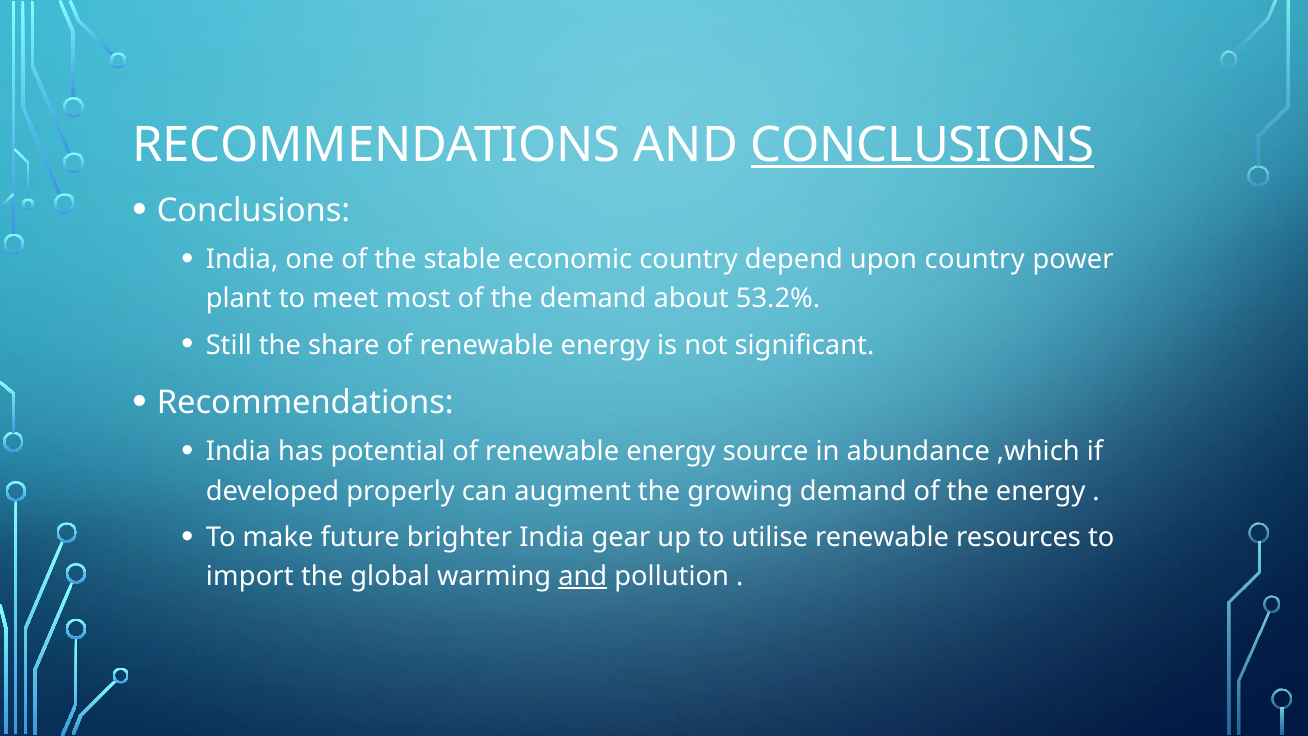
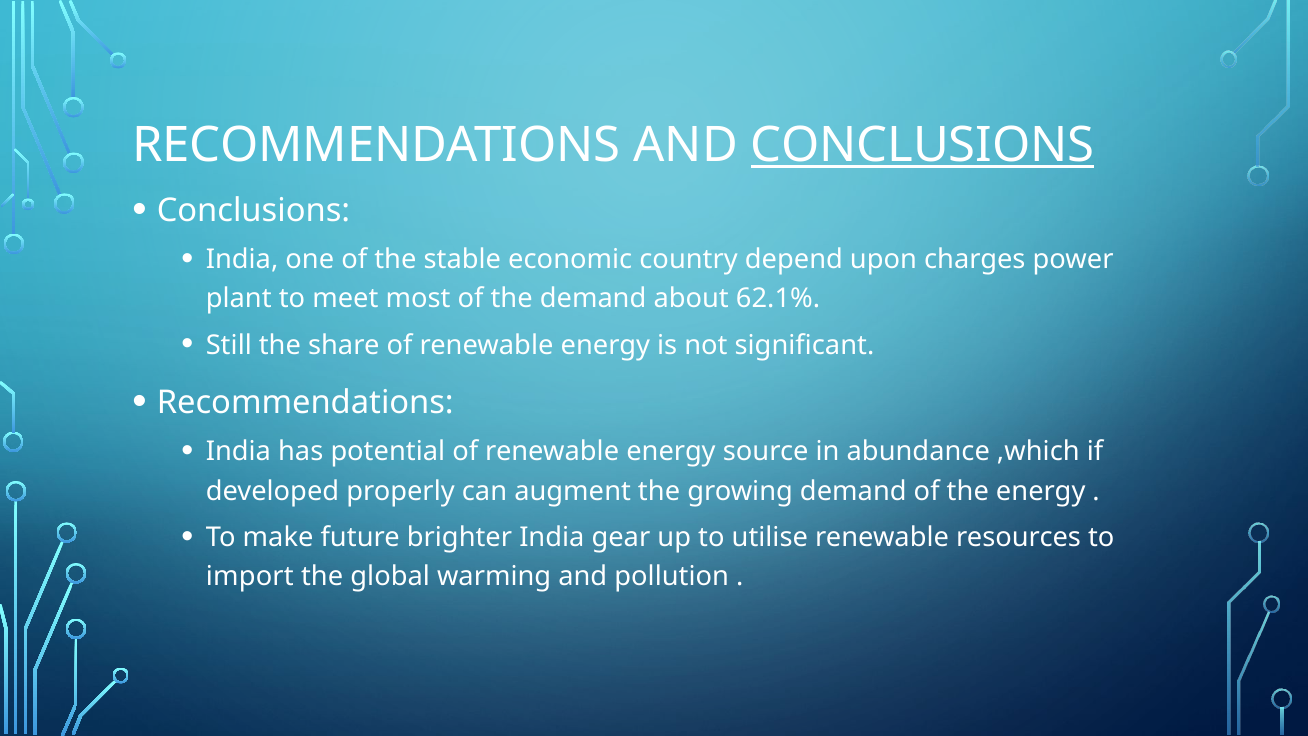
upon country: country -> charges
53.2%: 53.2% -> 62.1%
and at (583, 576) underline: present -> none
